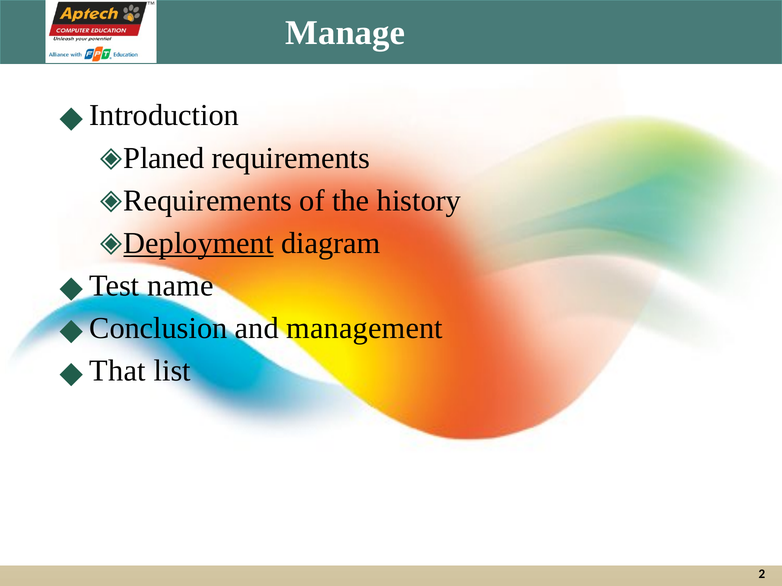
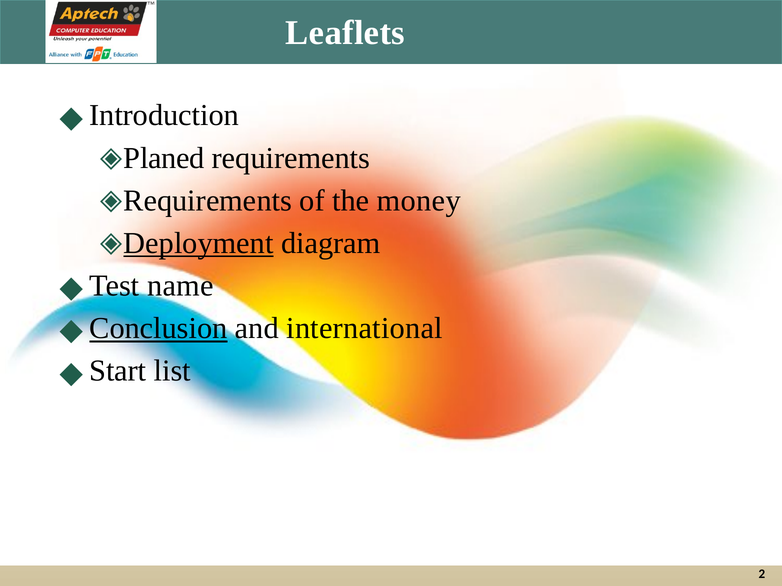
Manage: Manage -> Leaflets
history: history -> money
Conclusion underline: none -> present
management: management -> international
That: That -> Start
